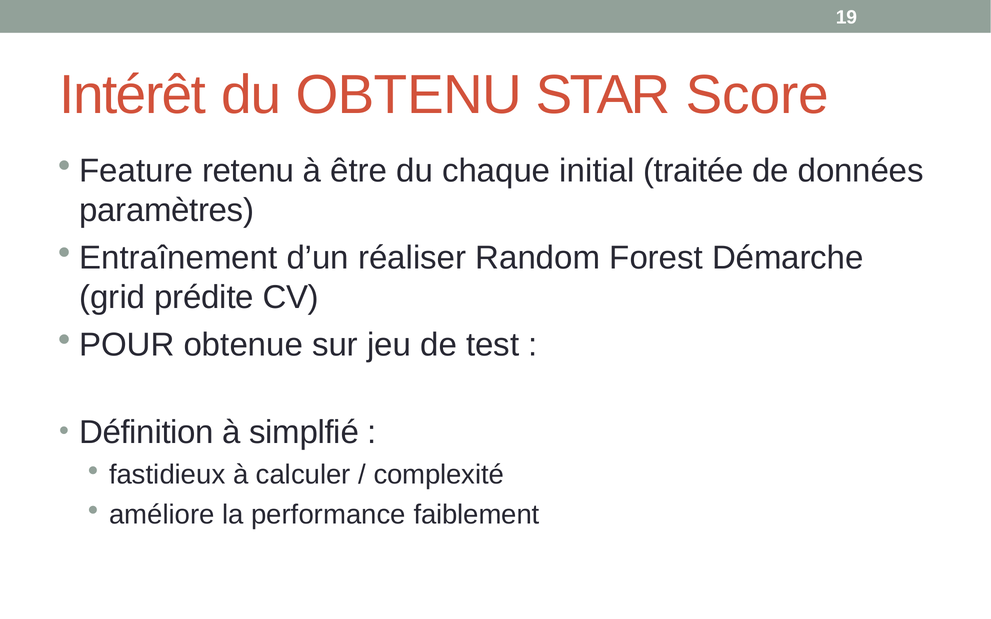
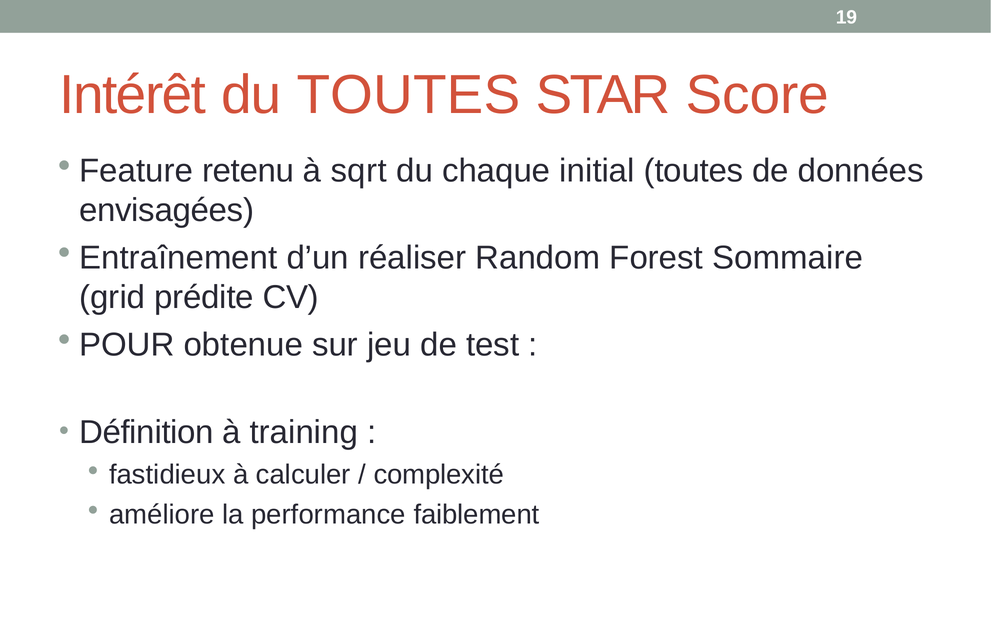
du OBTENU: OBTENU -> TOUTES
être: être -> sqrt
initial traitée: traitée -> toutes
paramètres: paramètres -> envisagées
Démarche: Démarche -> Sommaire
simplfié: simplfié -> training
